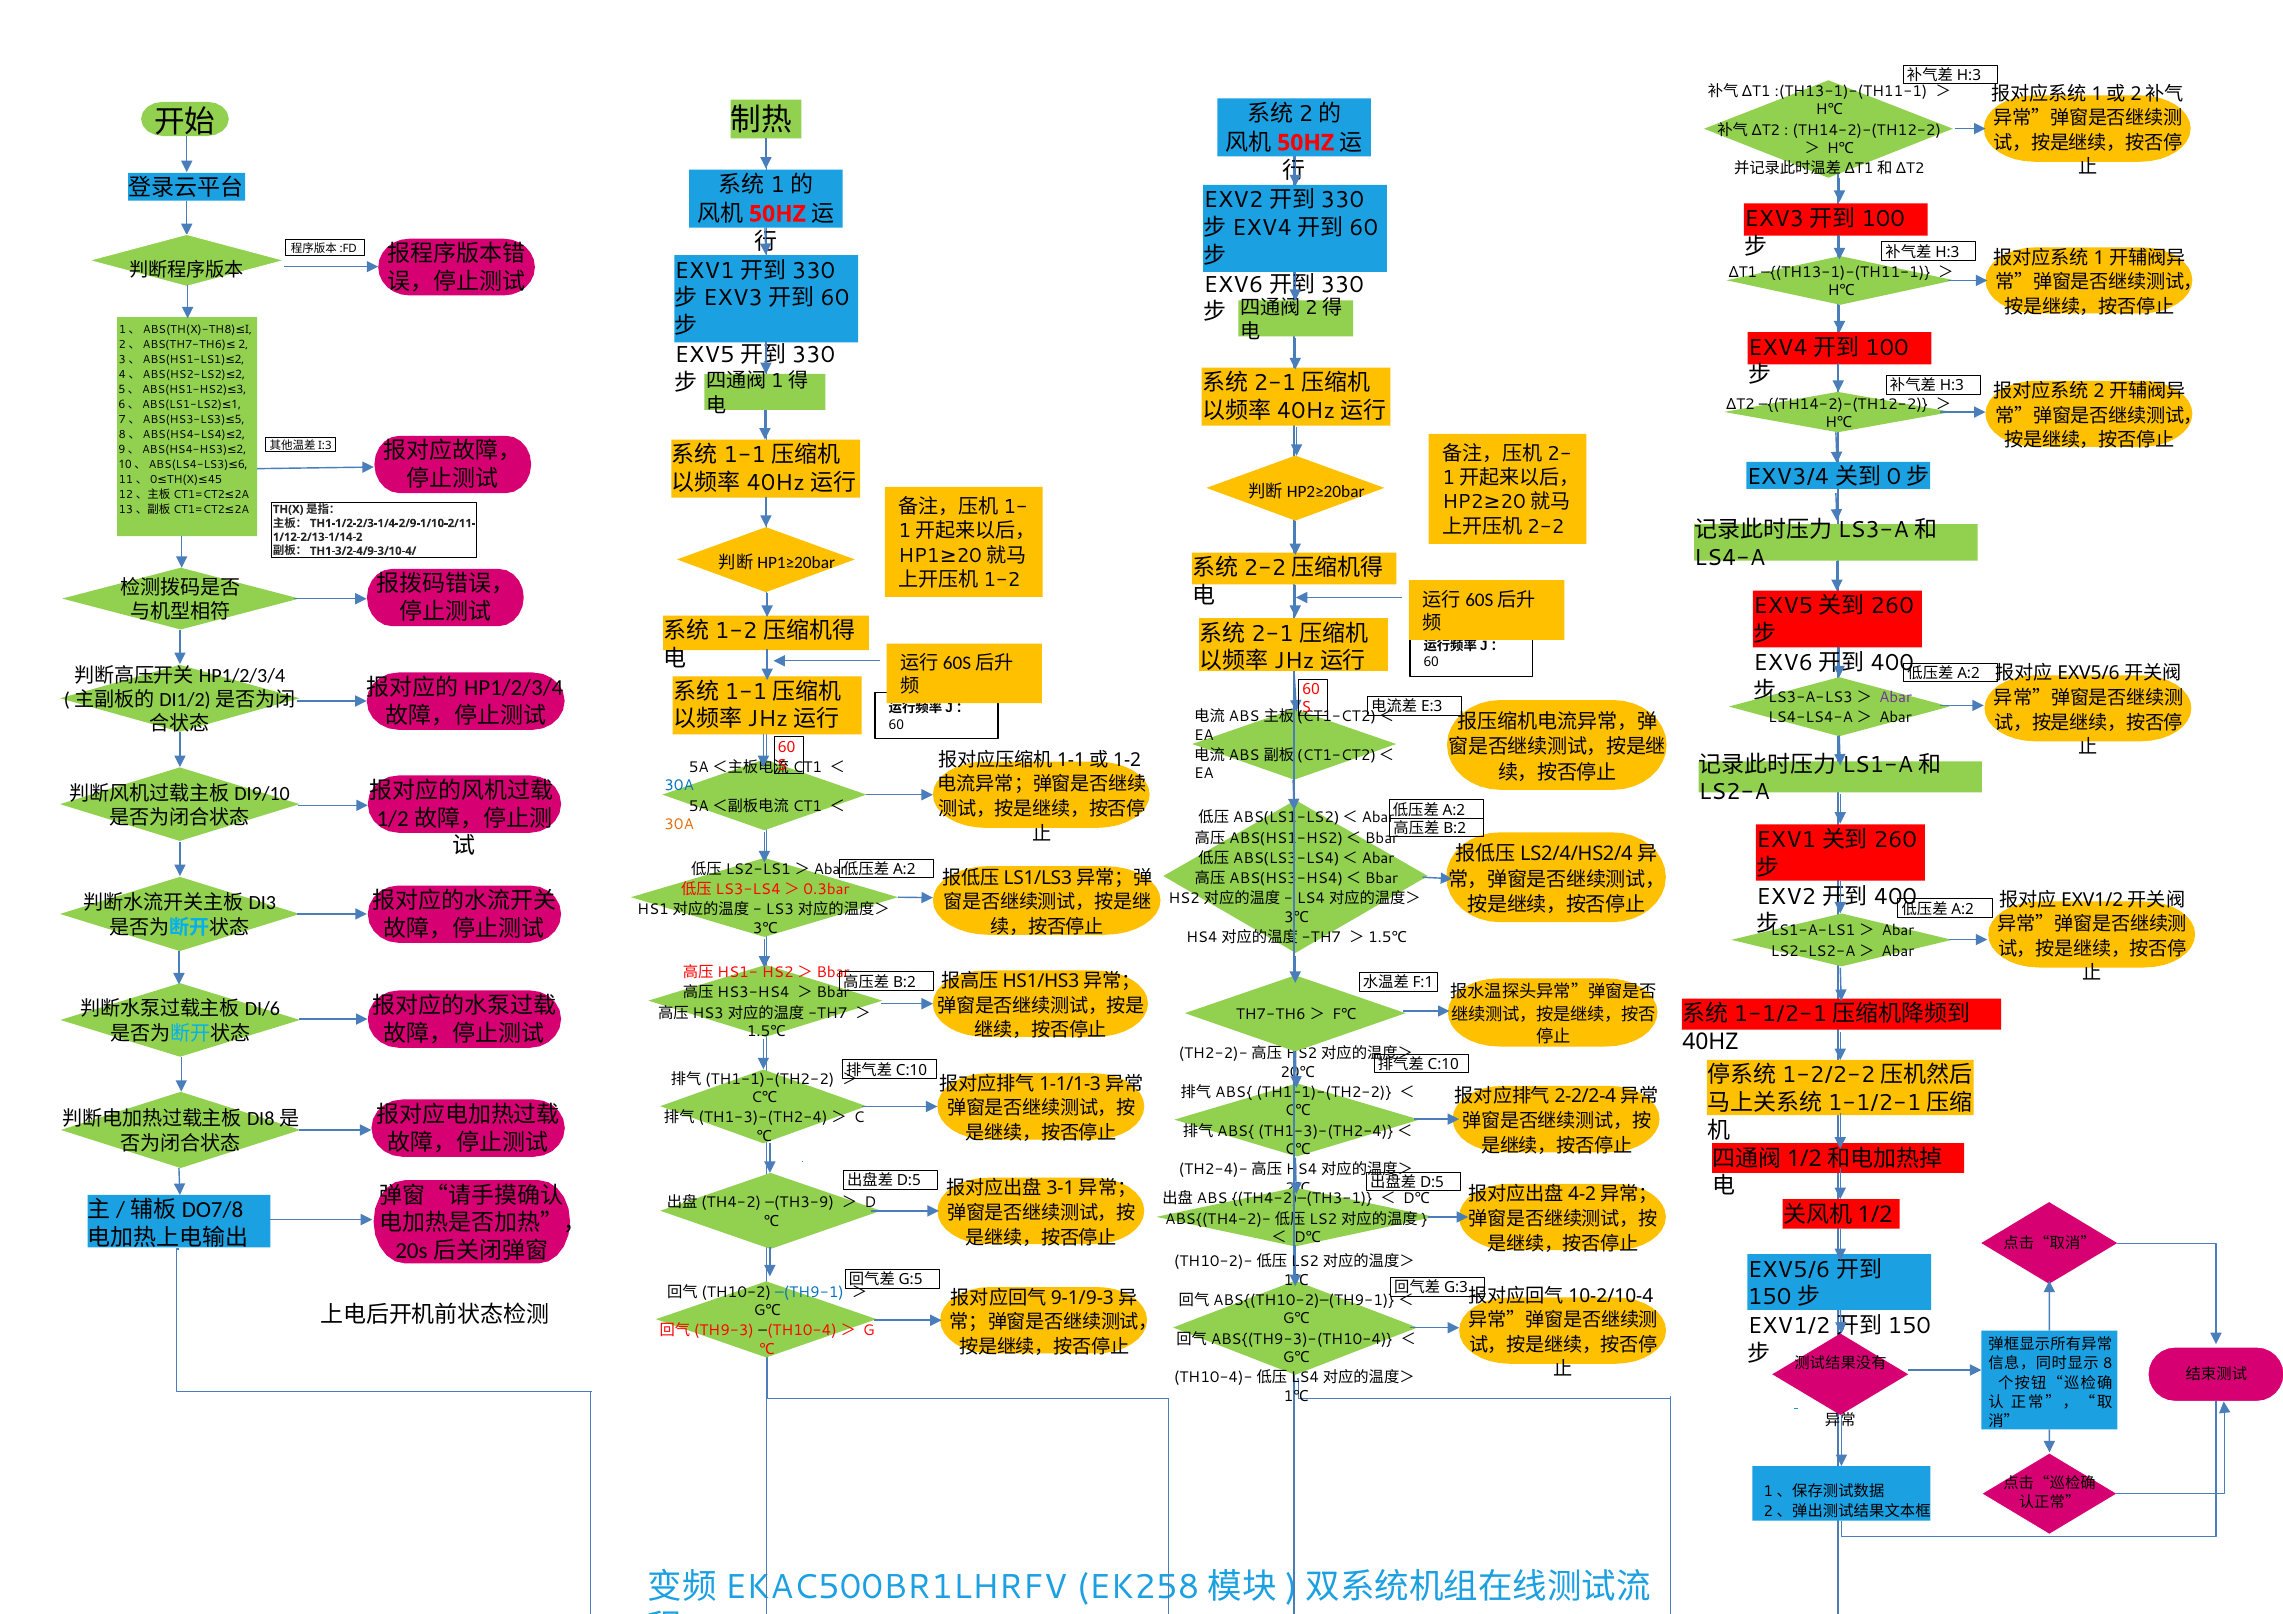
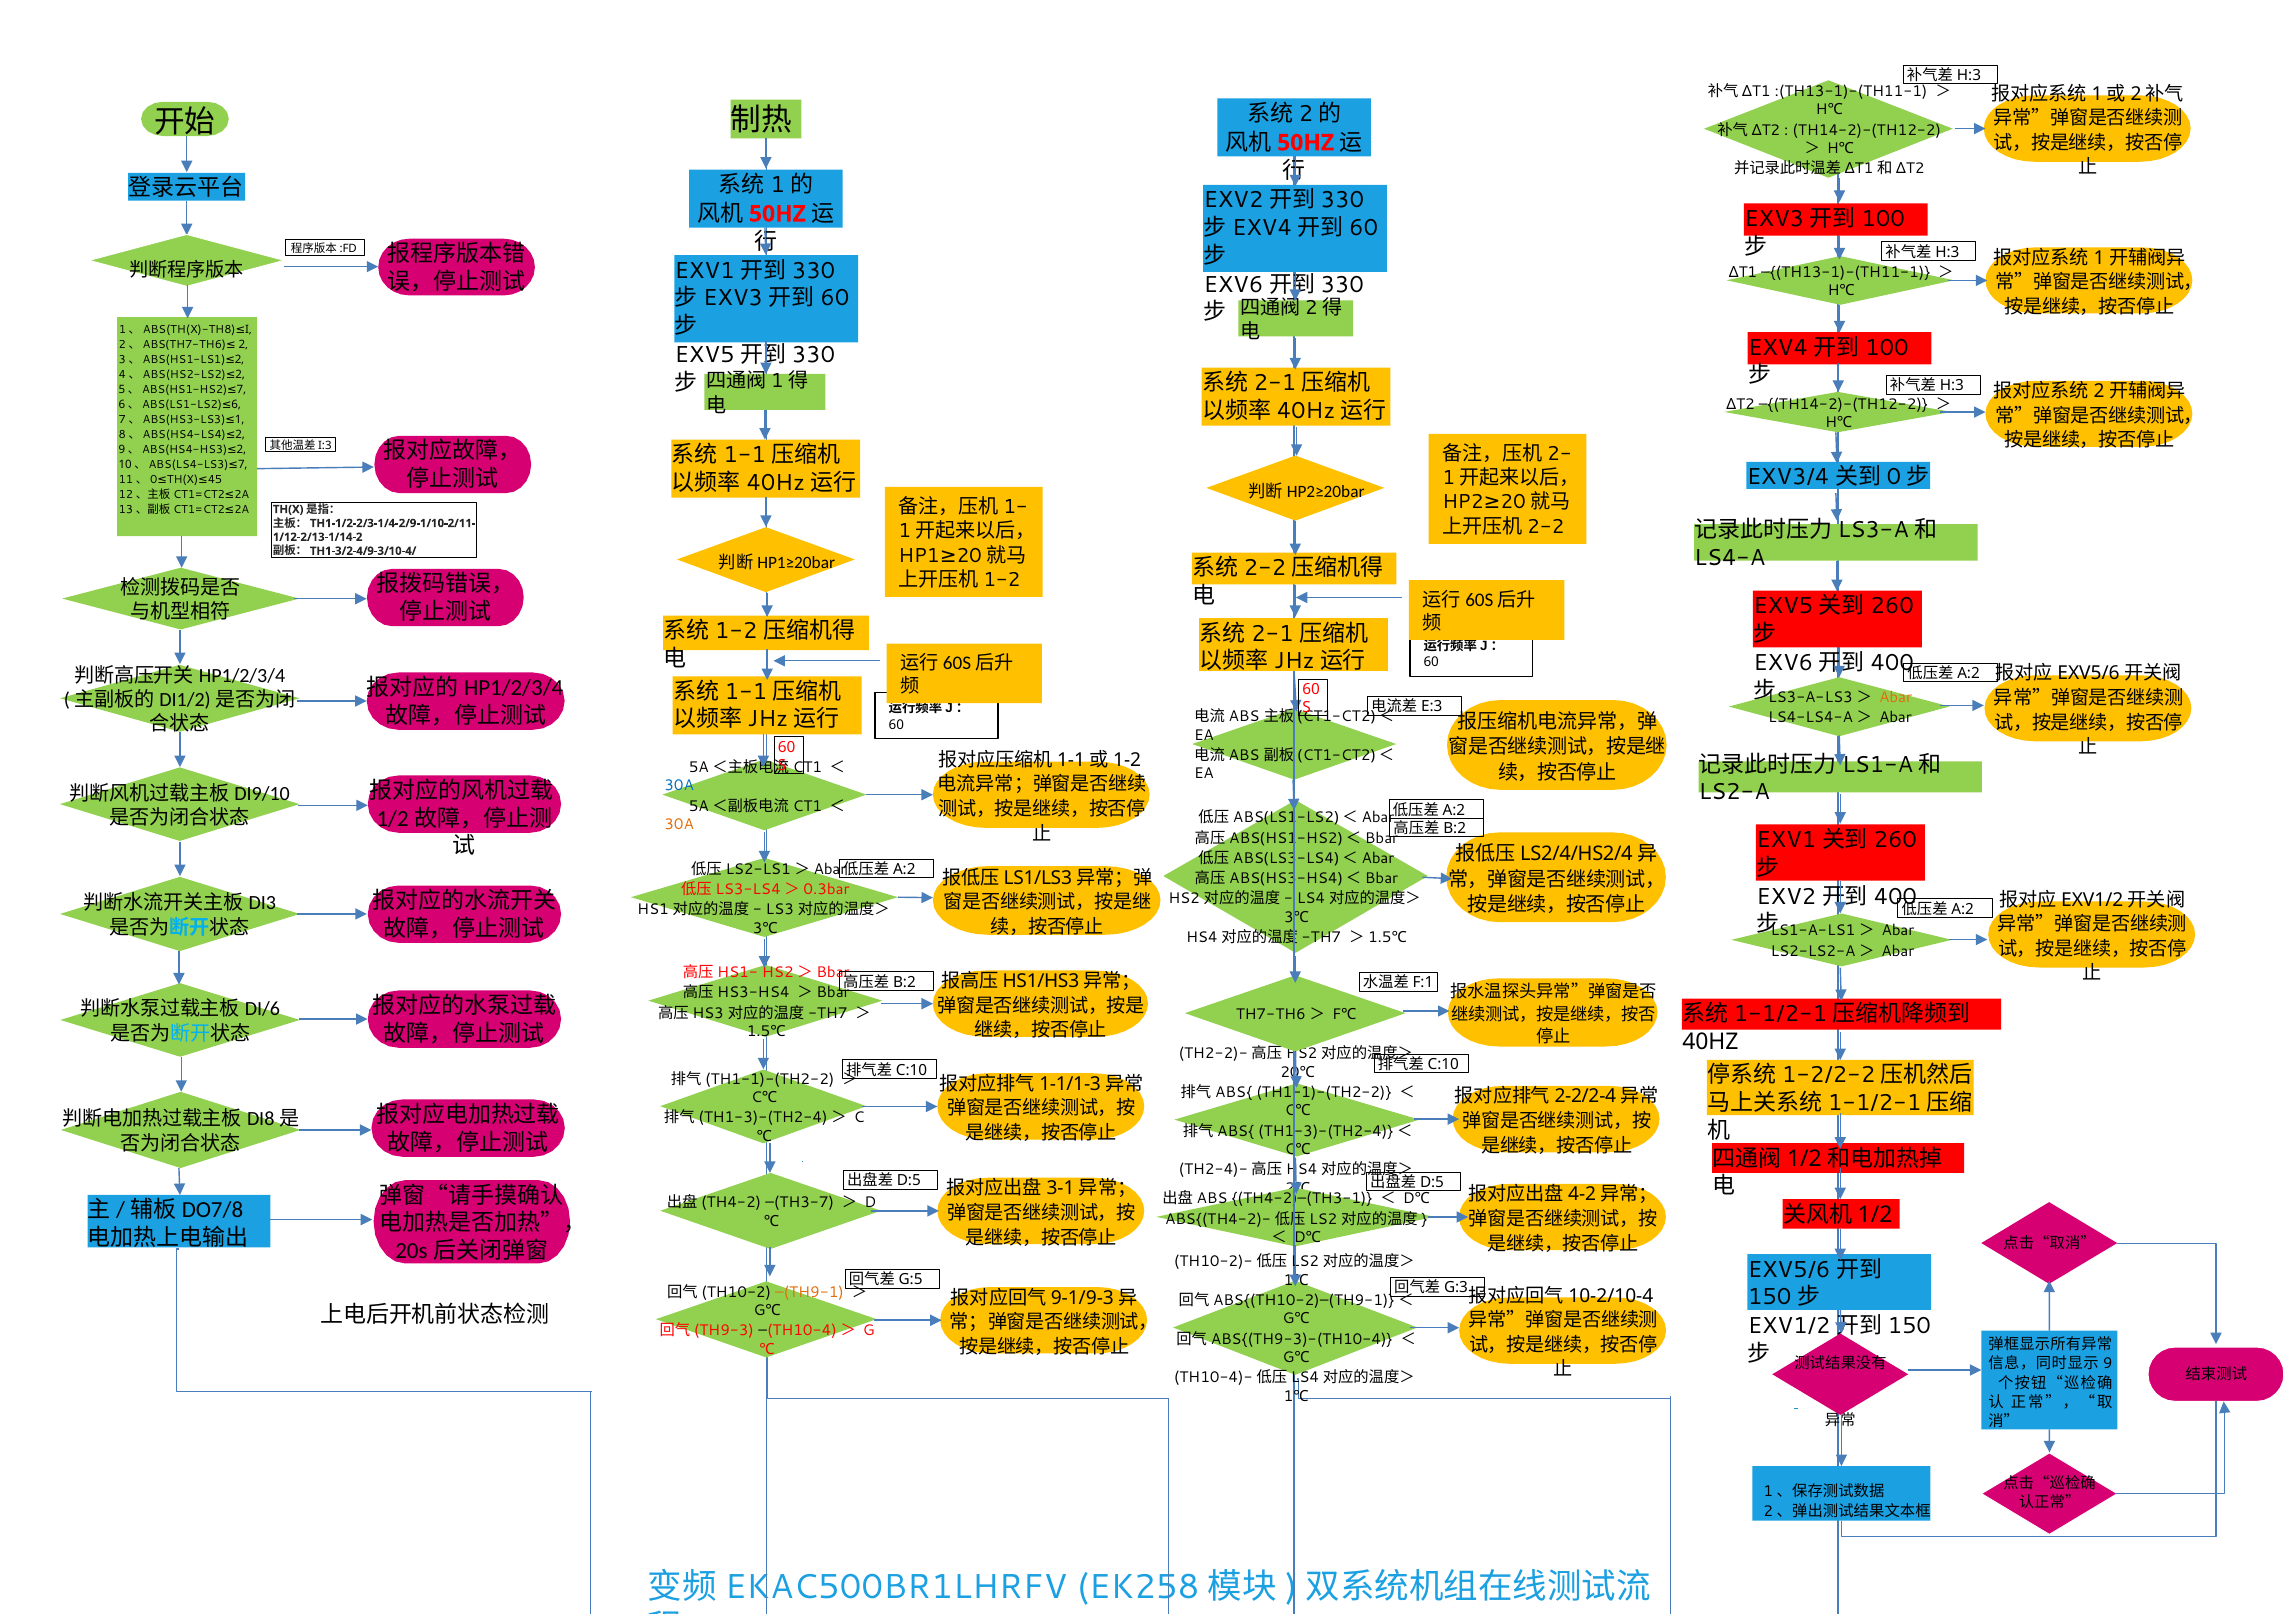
3 at (242, 390): 3 -> 7
1: 1 -> 6
5: 5 -> 1
6 at (243, 464): 6 -> 7
Abar at (1896, 698) colour: purple -> orange
–(TH3-9: –(TH3-9 -> –(TH3-7
–(TH9-1 colour: blue -> orange
8: 8 -> 9
